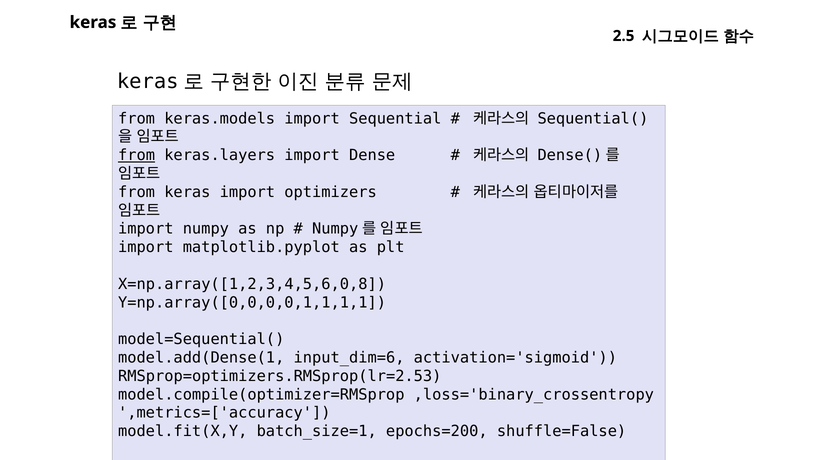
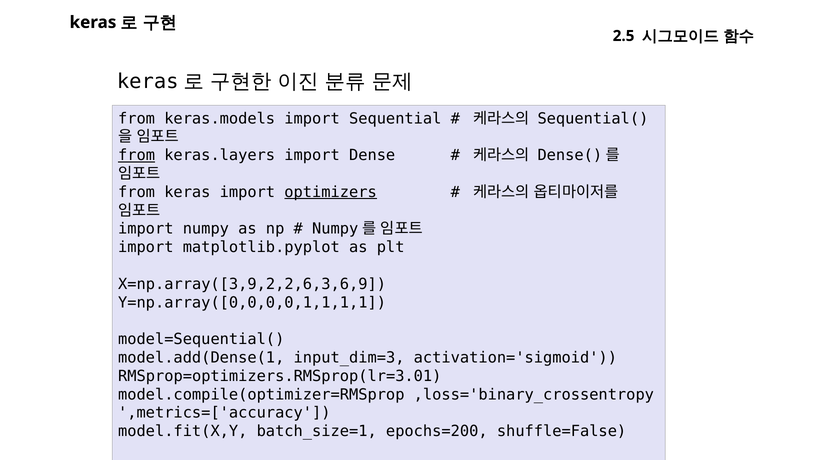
optimizers underline: none -> present
X=np.array([1,2,3,4,5,6,0,8: X=np.array([1,2,3,4,5,6,0,8 -> X=np.array([3,9,2,2,6,3,6,9
input_dim=6: input_dim=6 -> input_dim=3
RMSprop=optimizers.RMSprop(lr=2.53: RMSprop=optimizers.RMSprop(lr=2.53 -> RMSprop=optimizers.RMSprop(lr=3.01
